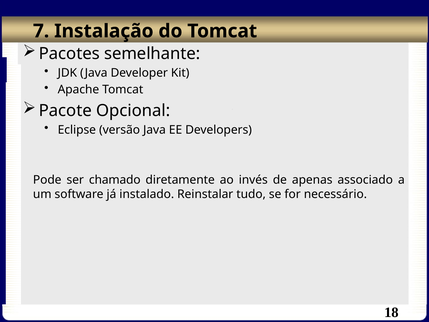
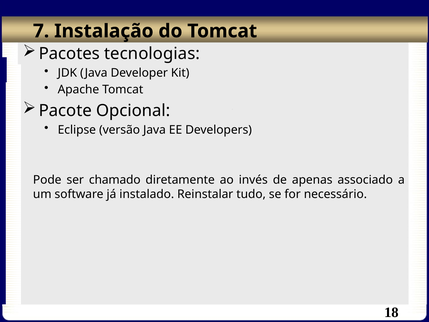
semelhante: semelhante -> tecnologias
